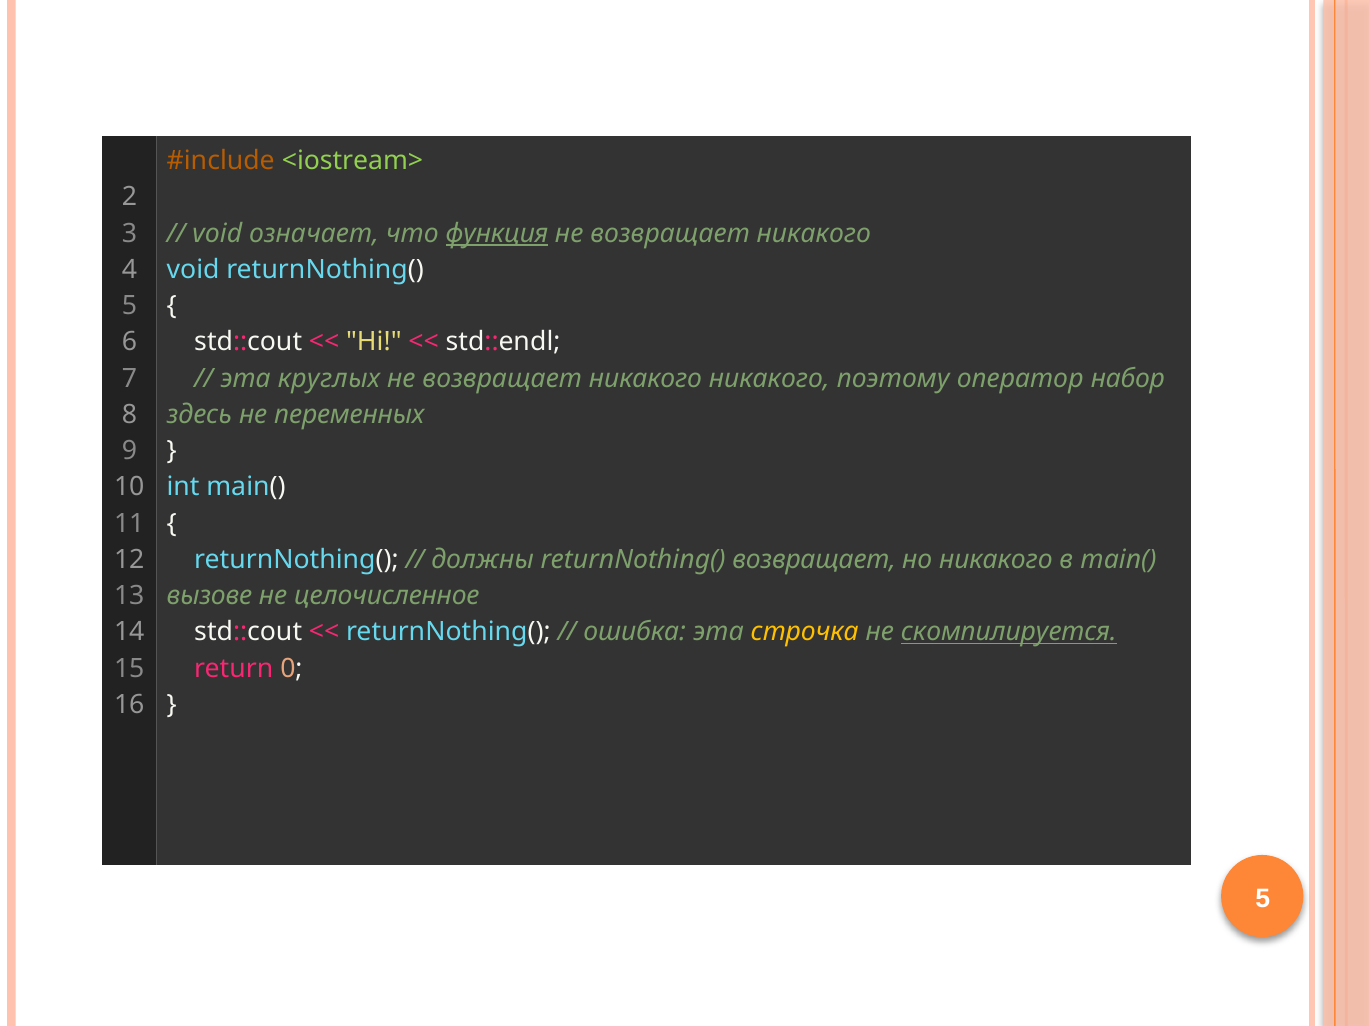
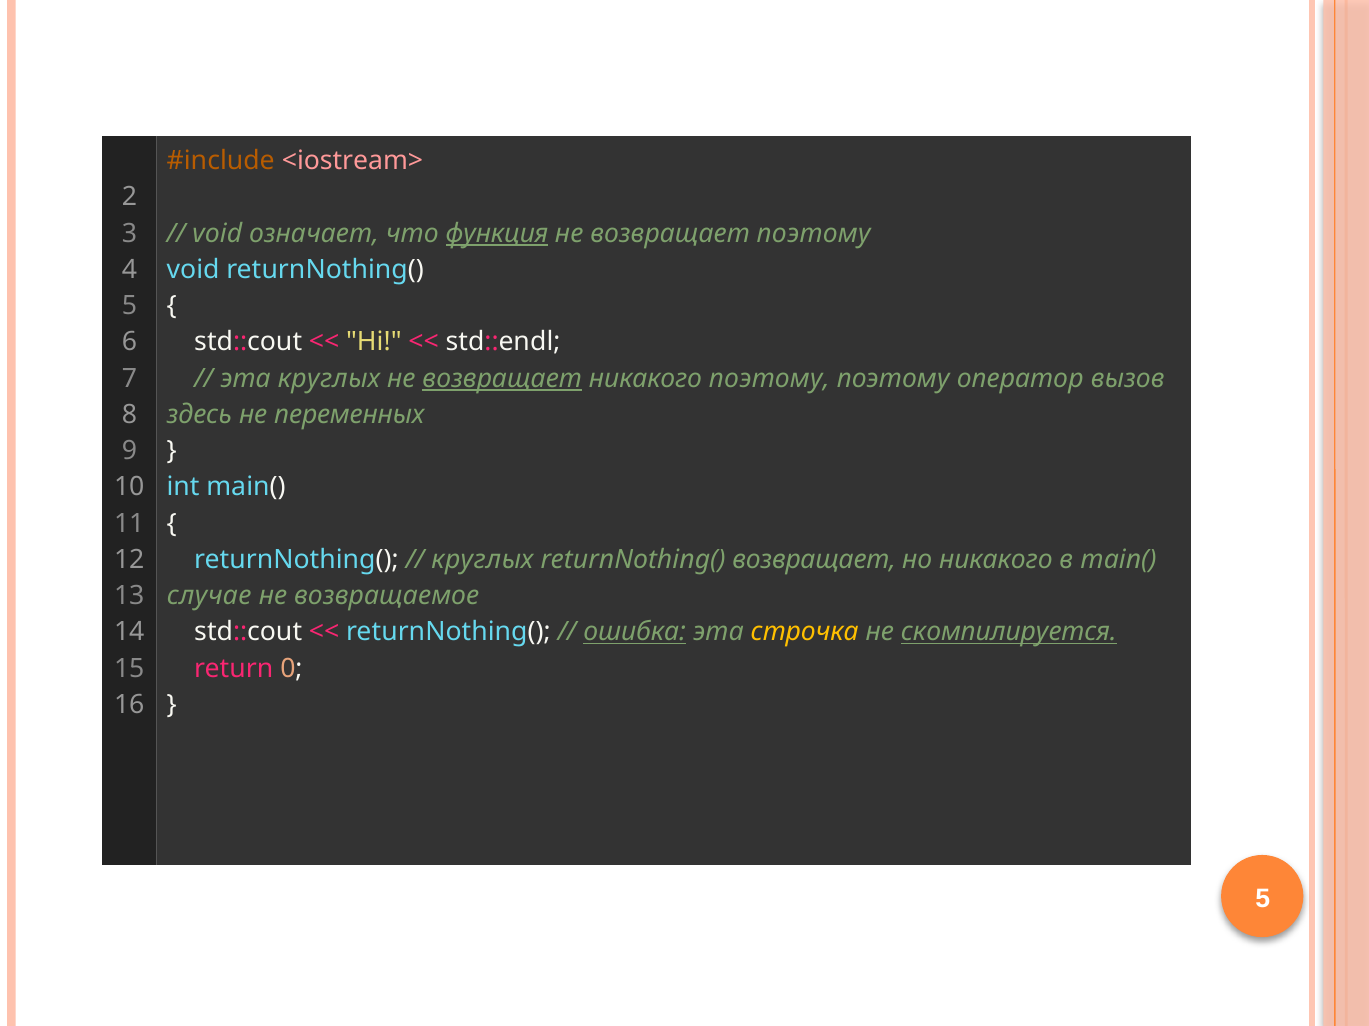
<iostream> colour: light green -> pink
никакого at (814, 233): никакого -> поэтому
возвращает at (502, 379) underline: none -> present
никакого никакого: никакого -> поэтому
набор: набор -> вызов
должны at (483, 560): должны -> круглых
вызове: вызове -> случае
целочисленное: целочисленное -> возвращаемое
ошибка underline: none -> present
